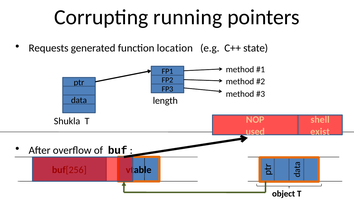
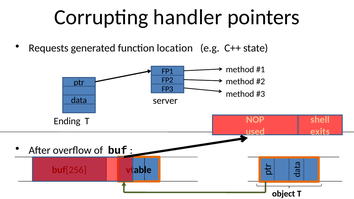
running: running -> handler
length: length -> server
Shukla: Shukla -> Ending
exist: exist -> exits
